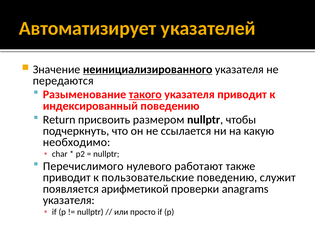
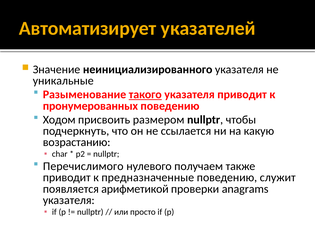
неинициализированного underline: present -> none
передаются: передаются -> уникальные
индексированный: индексированный -> пронумерованных
Return: Return -> Ходом
необходимо: необходимо -> возрастанию
работают: работают -> получаем
пользовательские: пользовательские -> предназначенные
